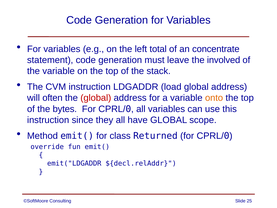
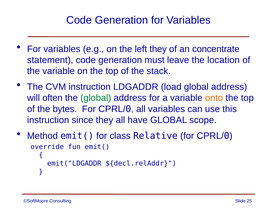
left total: total -> they
involved: involved -> location
global at (96, 98) colour: red -> green
Returned: Returned -> Relative
